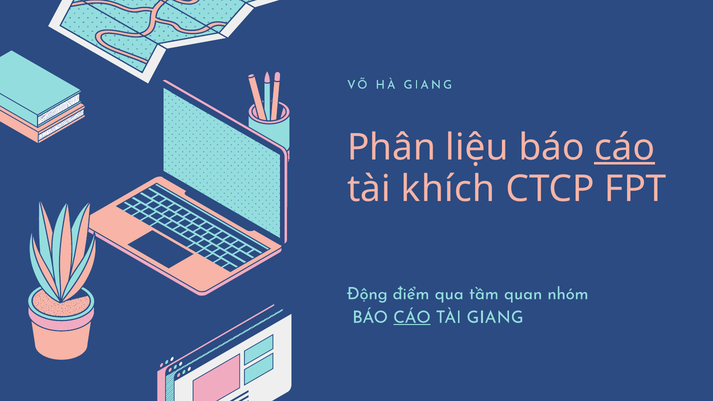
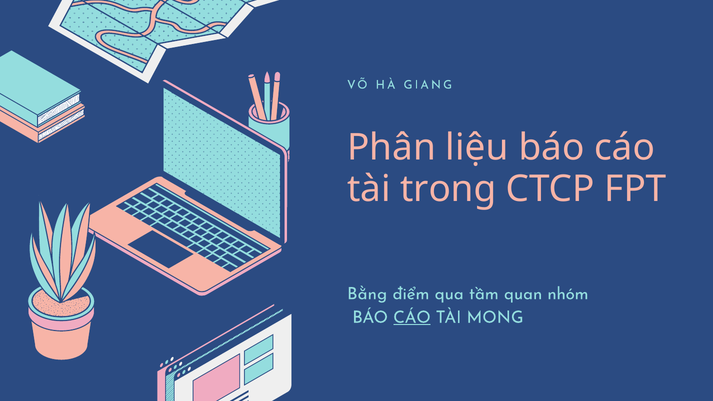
cáo at (624, 147) underline: present -> none
khích: khích -> trong
Động: Động -> Bằng
TÀI GIANG: GIANG -> MONG
